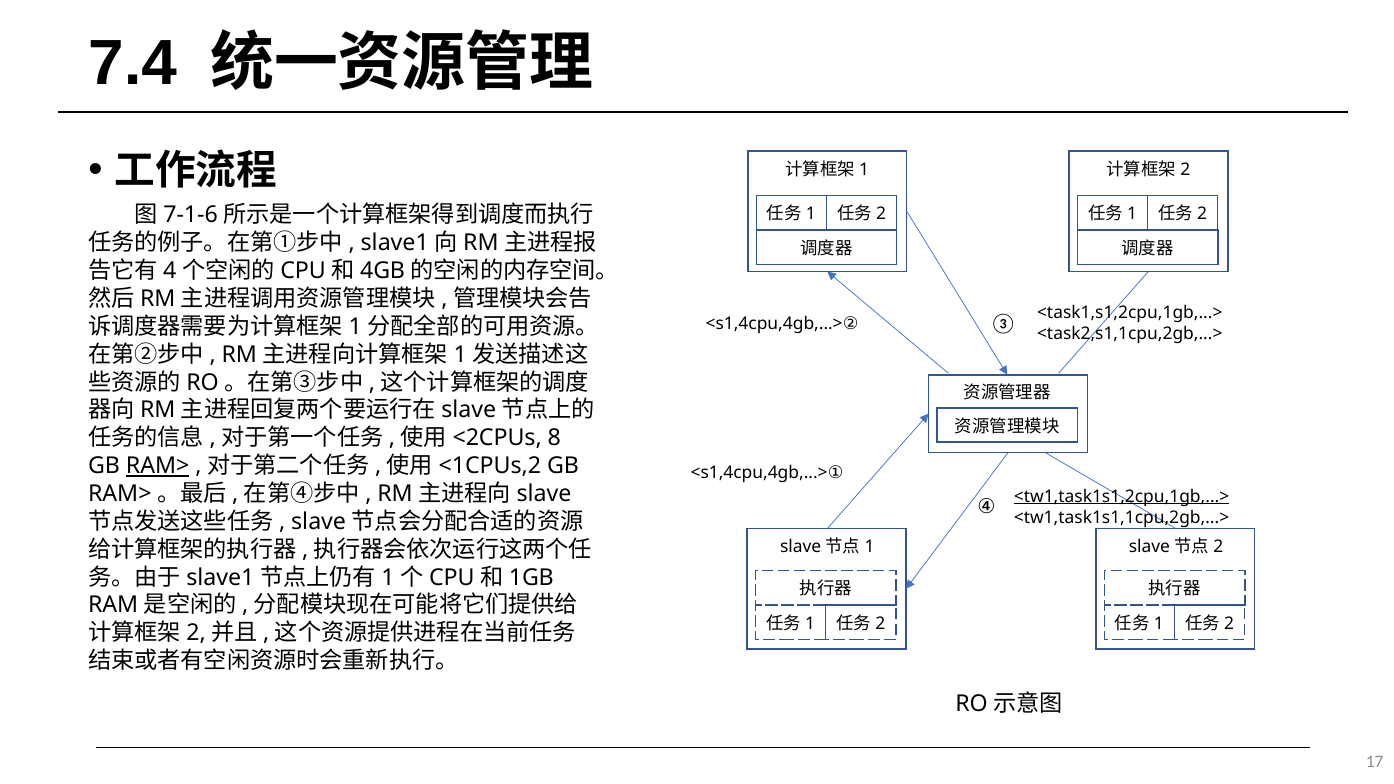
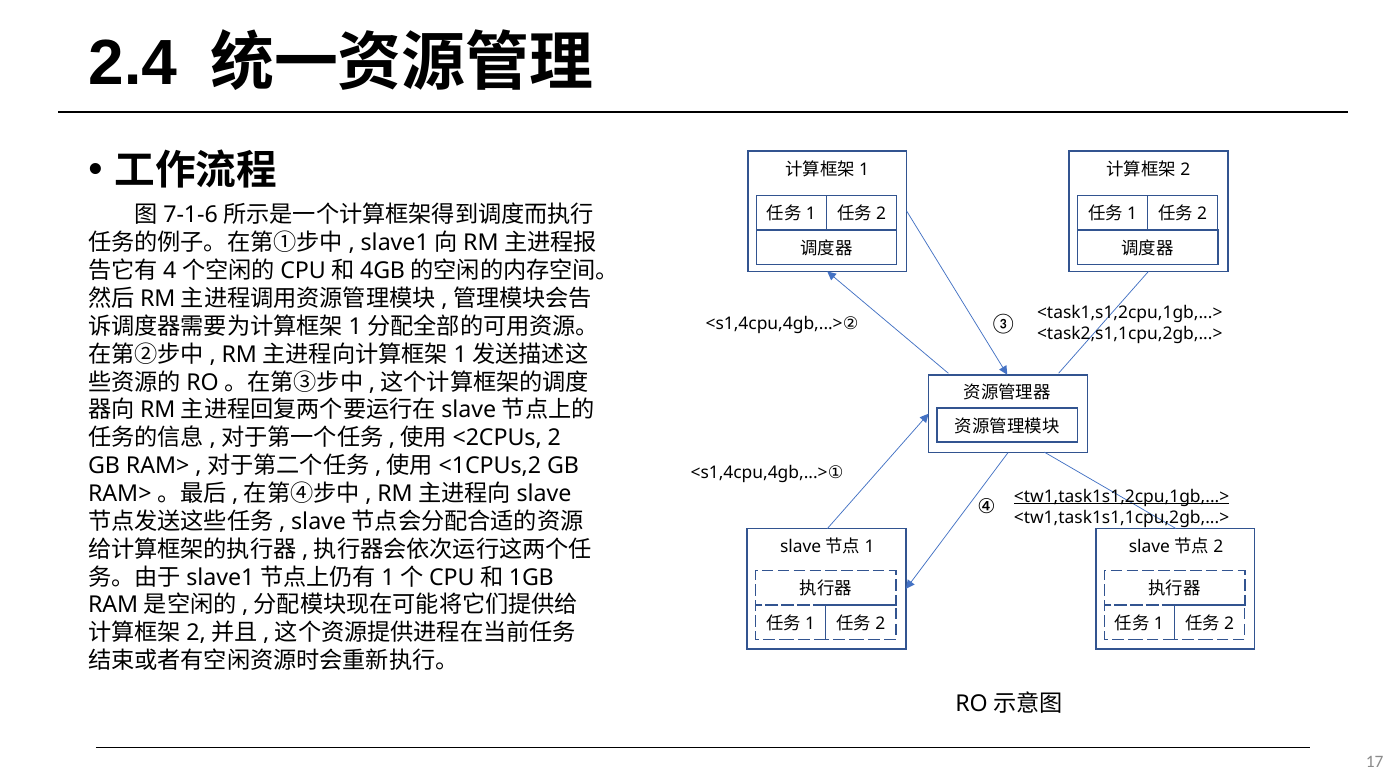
7.4: 7.4 -> 2.4
8: 8 -> 2
RAM> underline: present -> none
